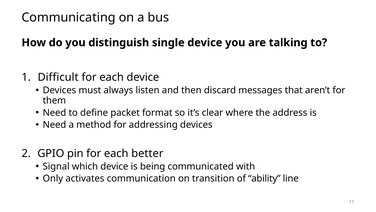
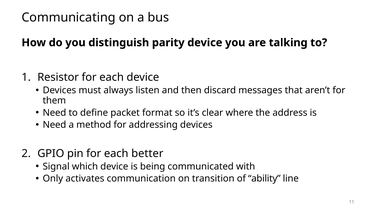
single: single -> parity
Difficult: Difficult -> Resistor
